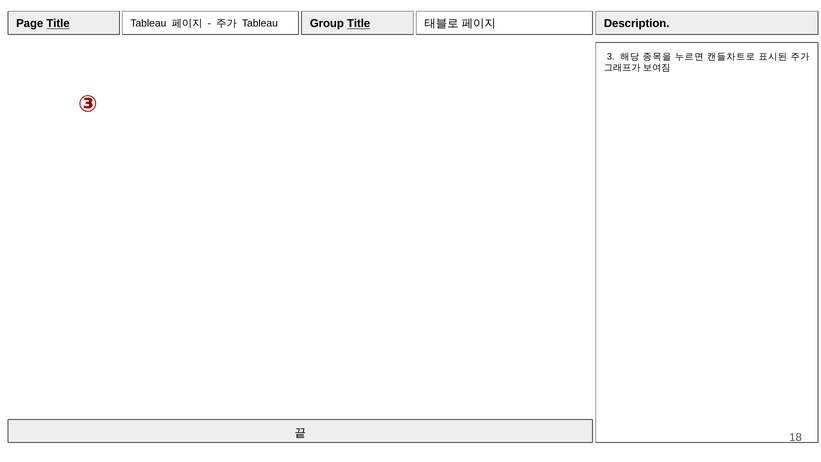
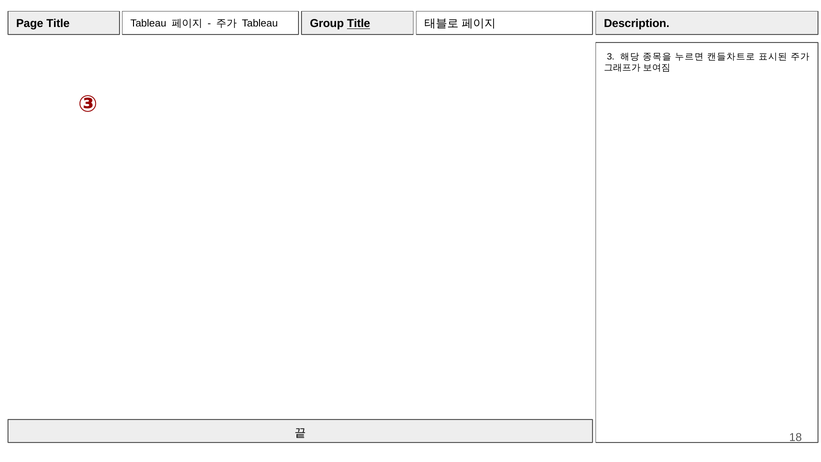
Title at (58, 24) underline: present -> none
